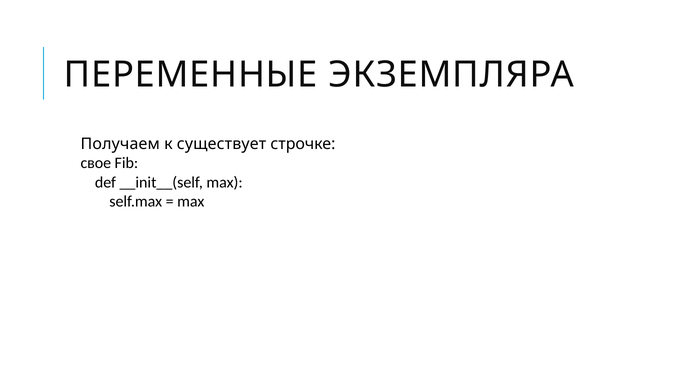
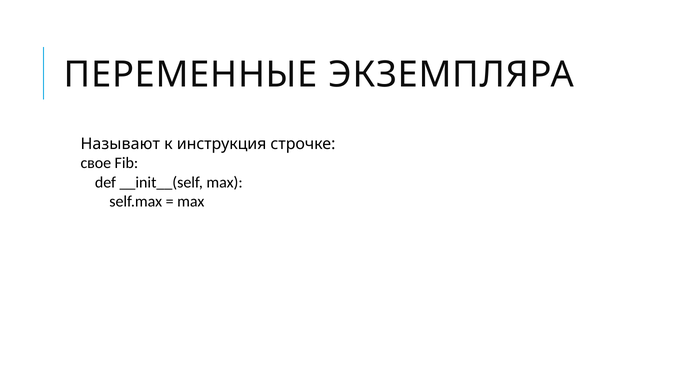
Получаем: Получаем -> Называют
существует: существует -> инструкция
